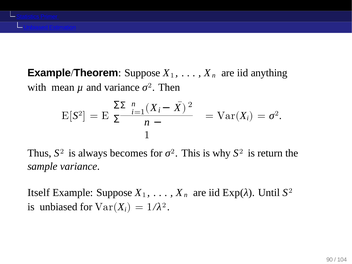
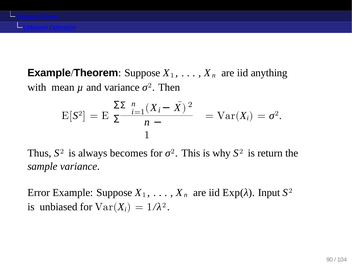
Itself: Itself -> Error
Until: Until -> Input
